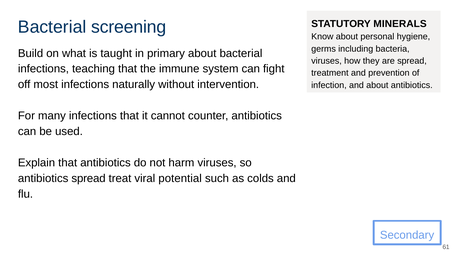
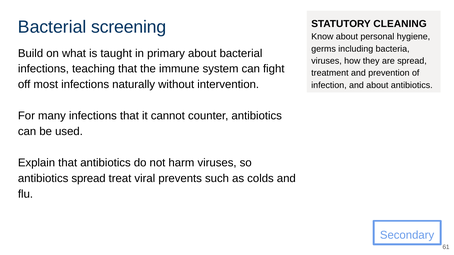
MINERALS: MINERALS -> CLEANING
potential: potential -> prevents
